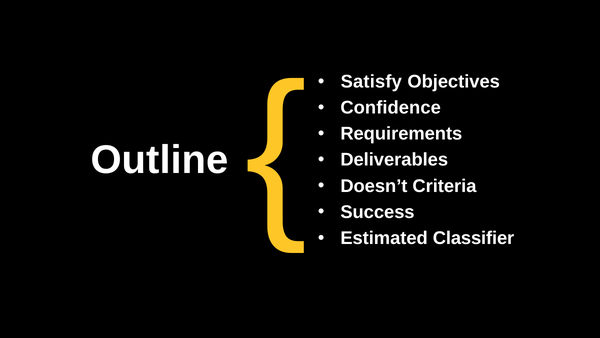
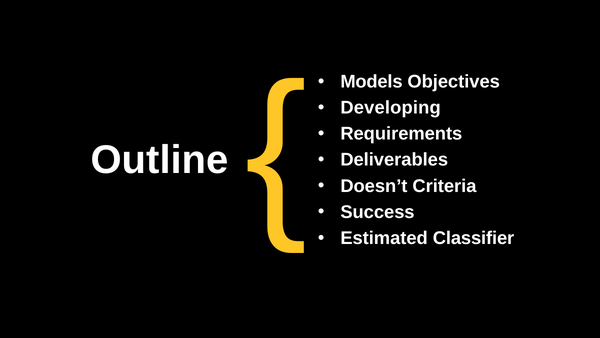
Satisfy: Satisfy -> Models
Confidence: Confidence -> Developing
